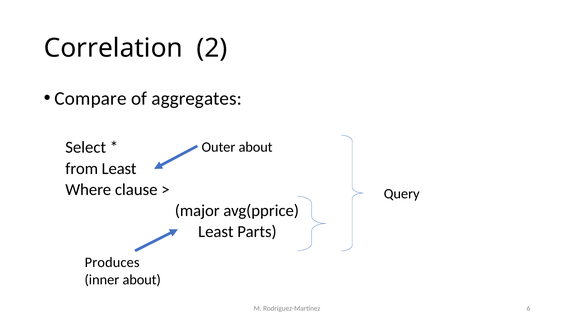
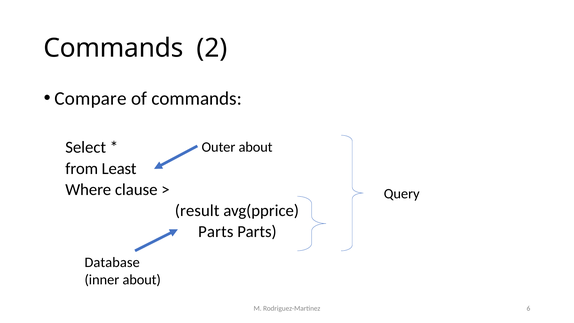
Correlation at (113, 48): Correlation -> Commands
of aggregates: aggregates -> commands
major: major -> result
Least at (216, 232): Least -> Parts
Produces: Produces -> Database
